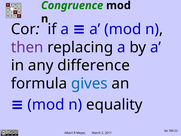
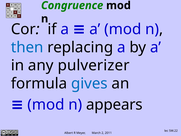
then colour: purple -> blue
difference: difference -> pulverizer
equality: equality -> appears
